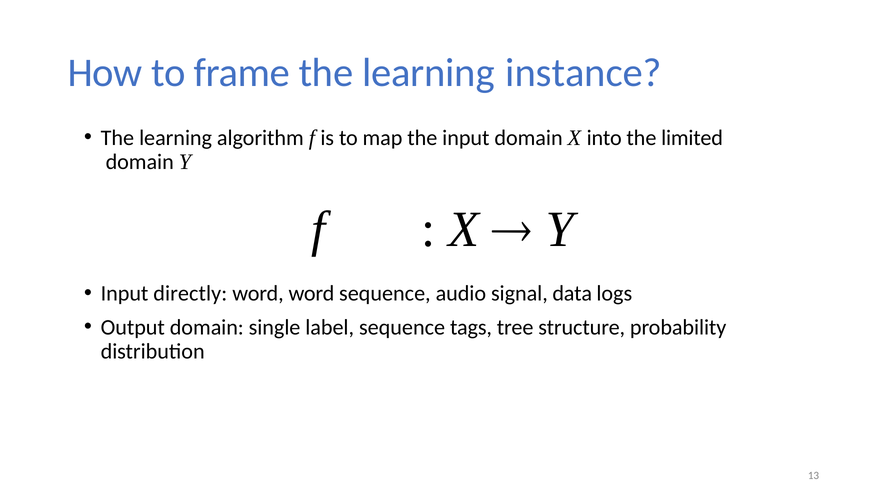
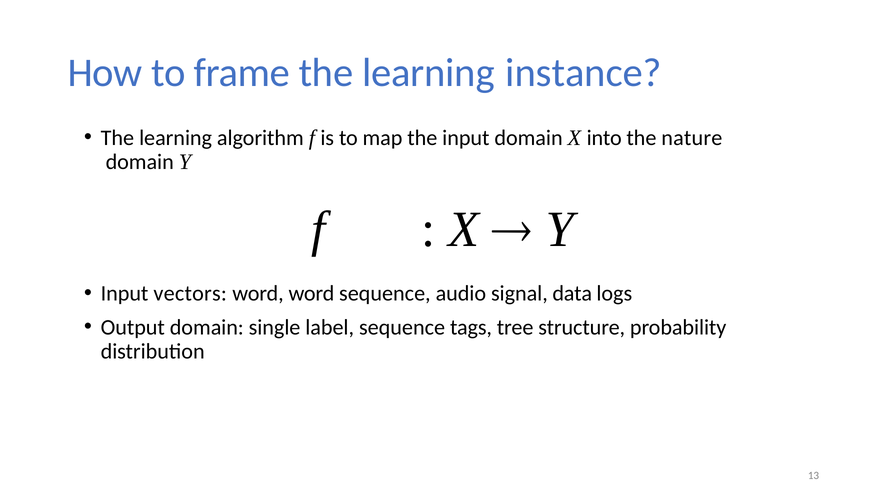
limited: limited -> nature
directly: directly -> vectors
